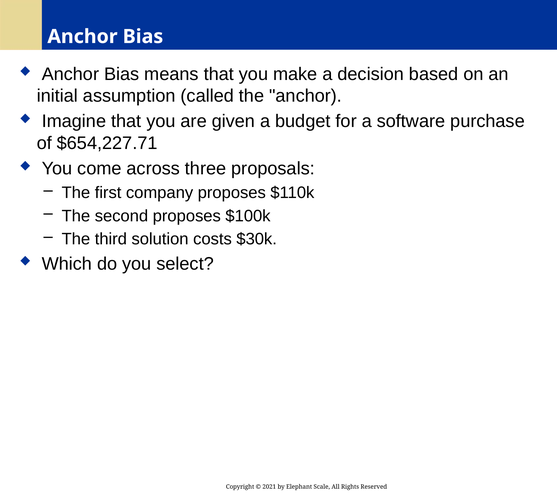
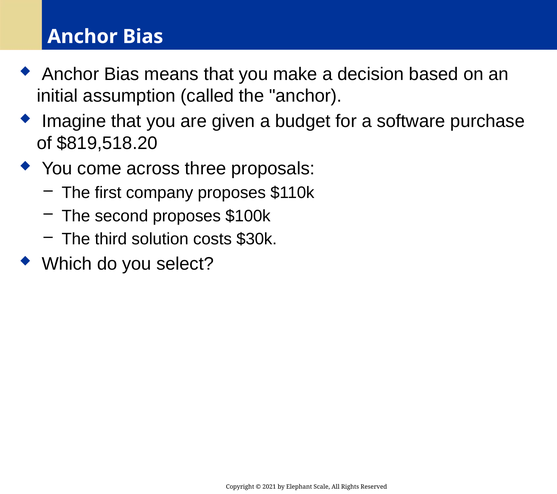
$654,227.71: $654,227.71 -> $819,518.20
